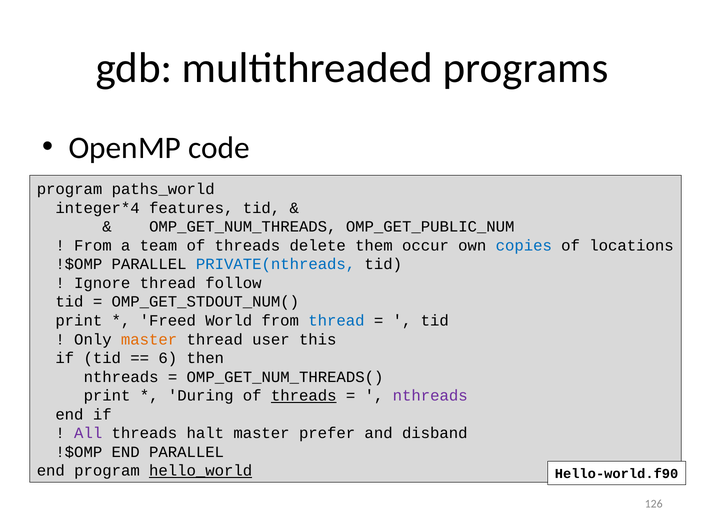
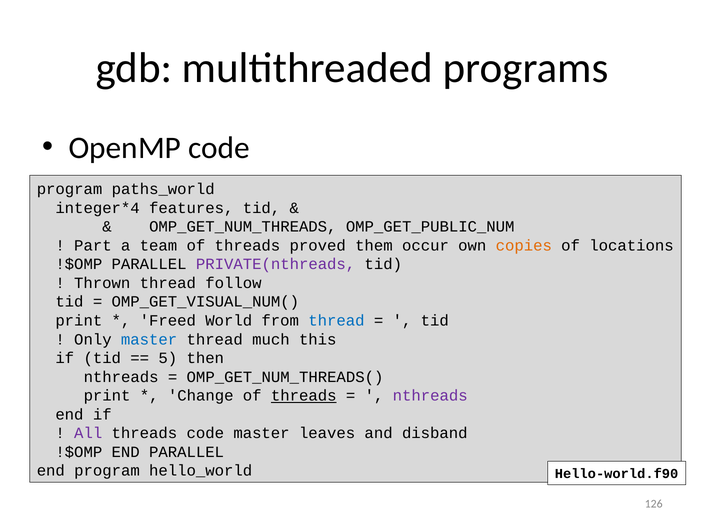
From at (93, 246): From -> Part
delete: delete -> proved
copies colour: blue -> orange
PRIVATE(nthreads colour: blue -> purple
Ignore: Ignore -> Thrown
OMP_GET_STDOUT_NUM(: OMP_GET_STDOUT_NUM( -> OMP_GET_VISUAL_NUM(
master at (149, 340) colour: orange -> blue
user: user -> much
6: 6 -> 5
During: During -> Change
threads halt: halt -> code
prefer: prefer -> leaves
hello_world underline: present -> none
